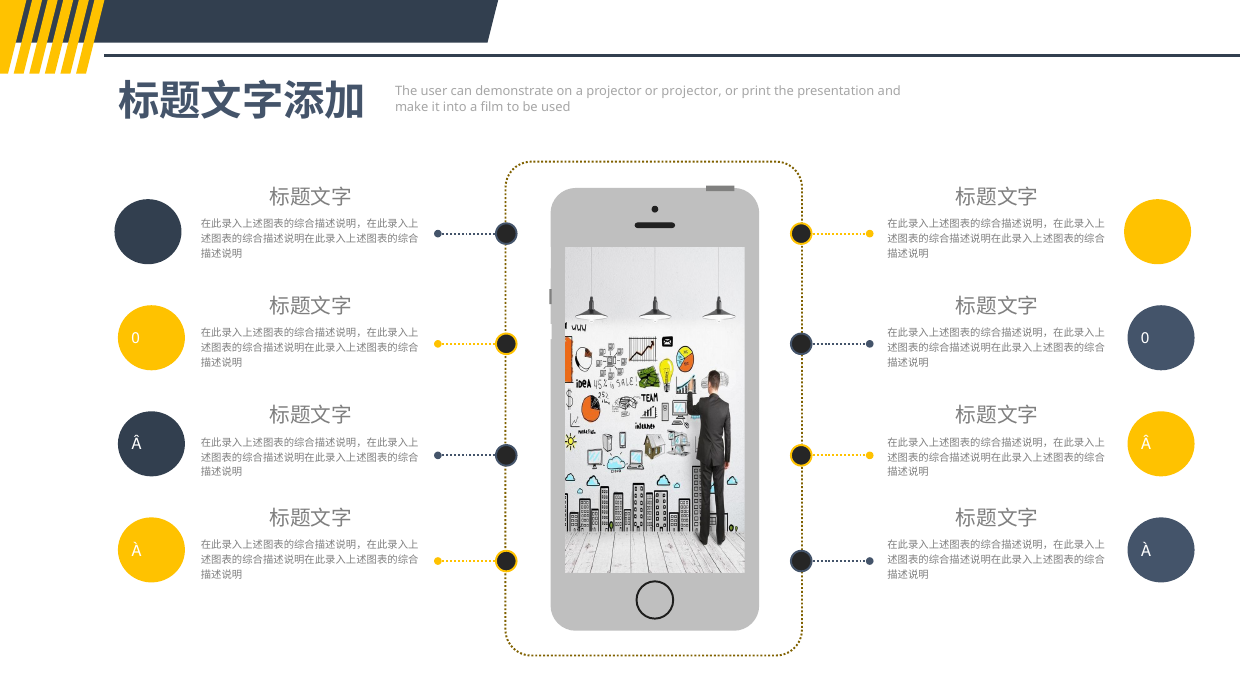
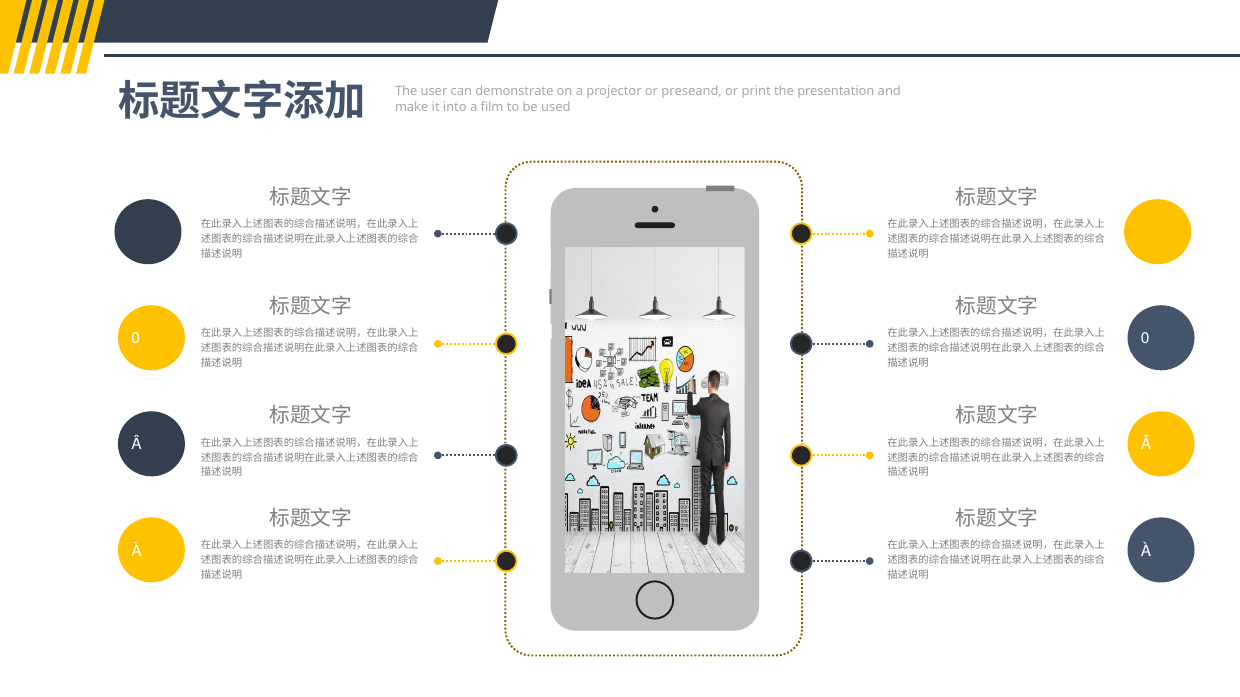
or projector: projector -> preseand
